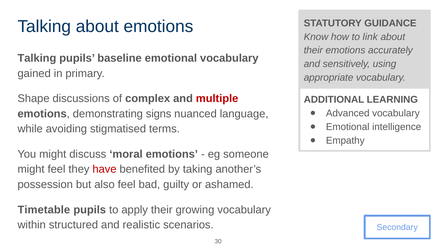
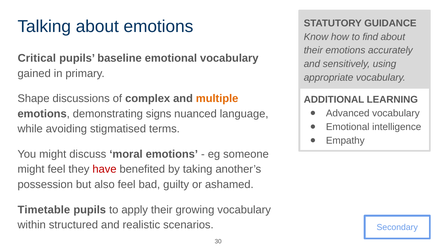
link: link -> find
Talking at (37, 58): Talking -> Critical
multiple colour: red -> orange
